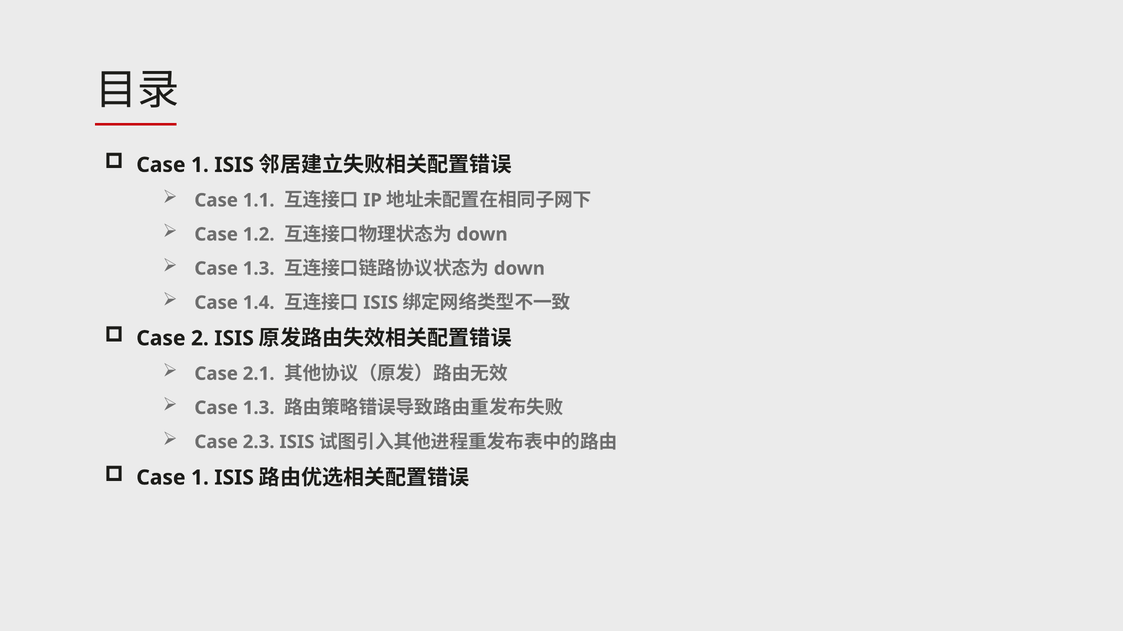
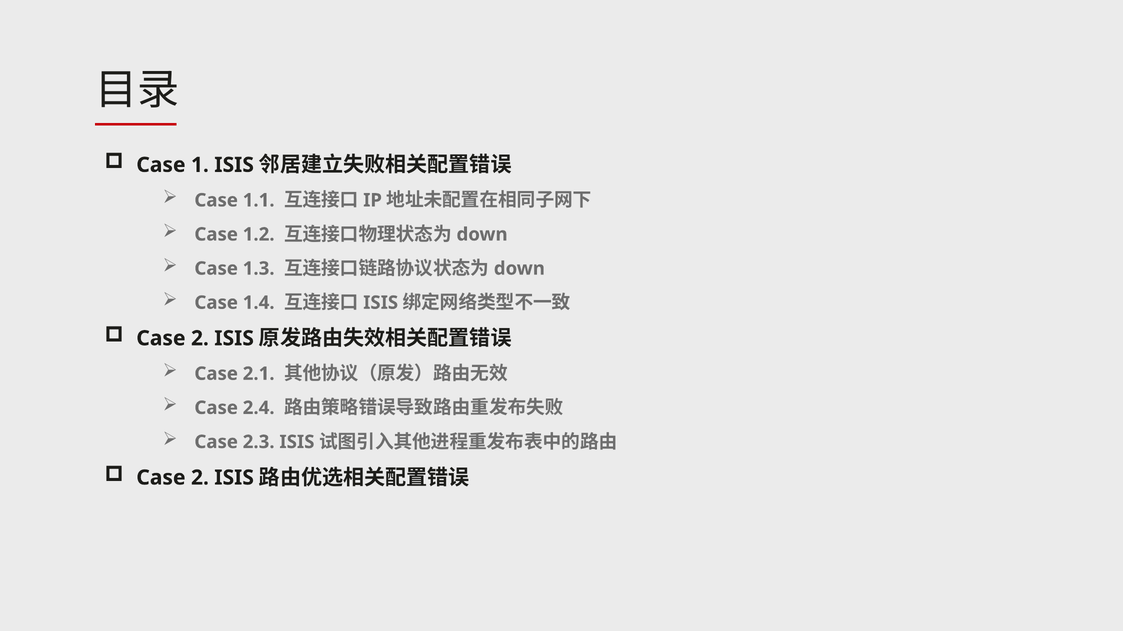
1.3 at (259, 408): 1.3 -> 2.4
1 at (200, 478): 1 -> 2
